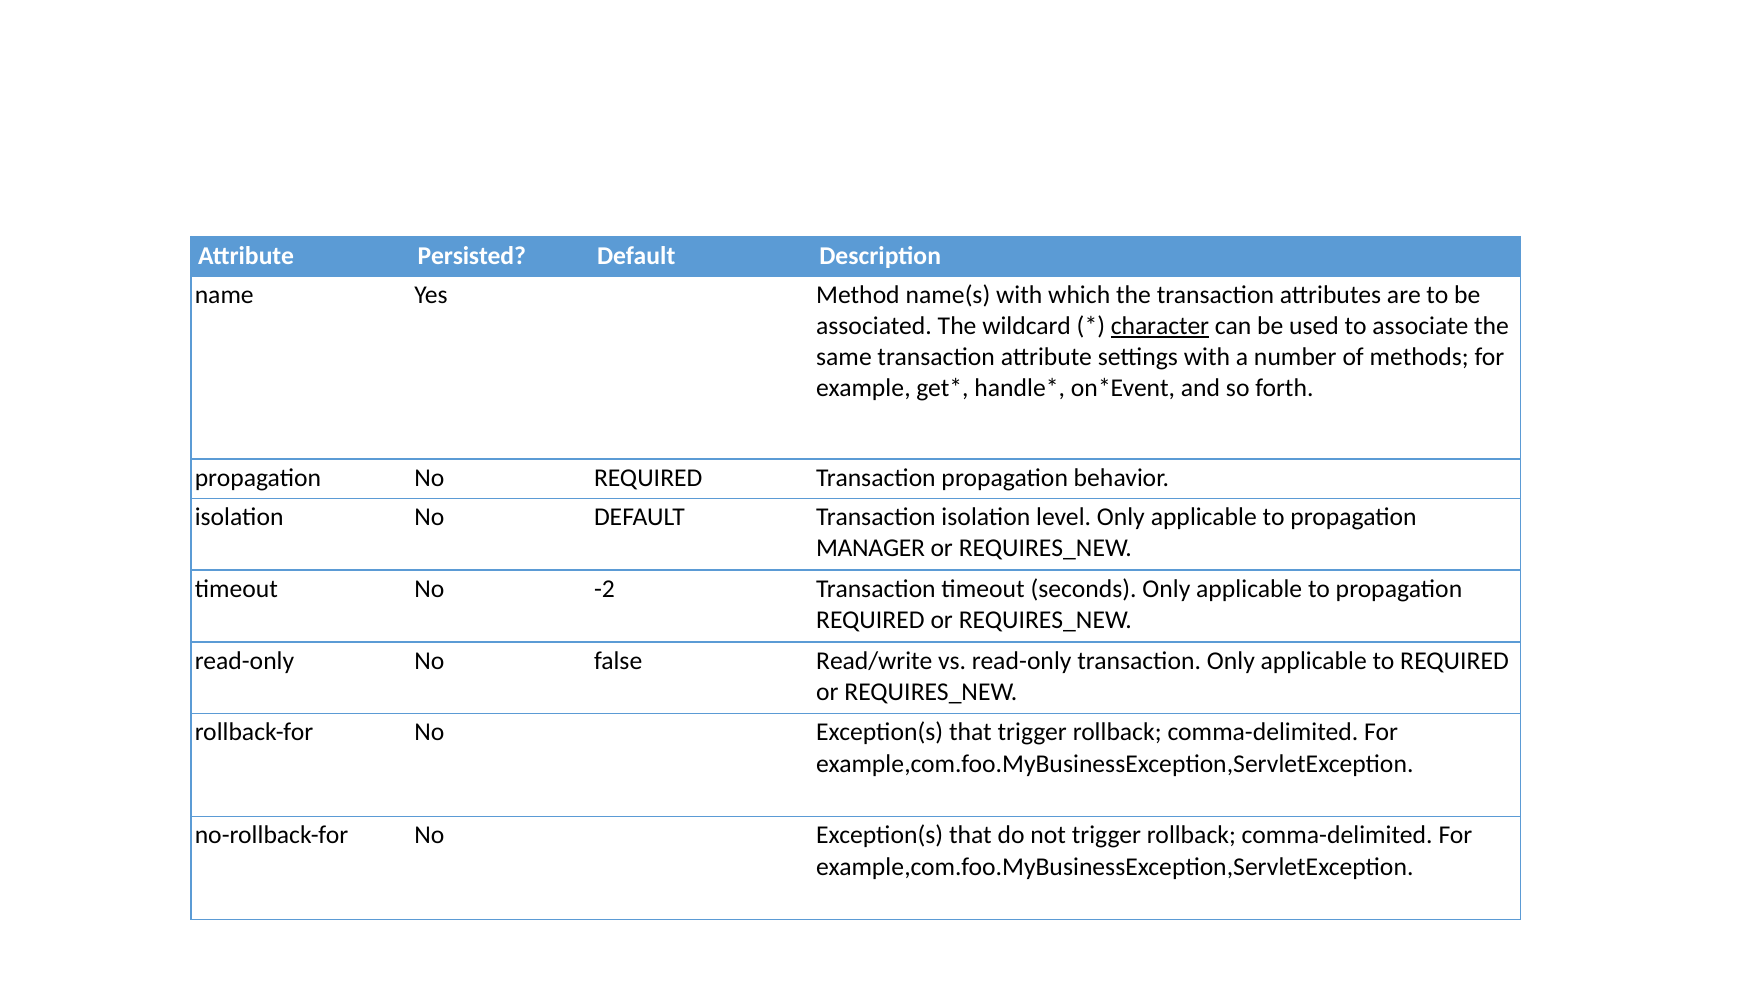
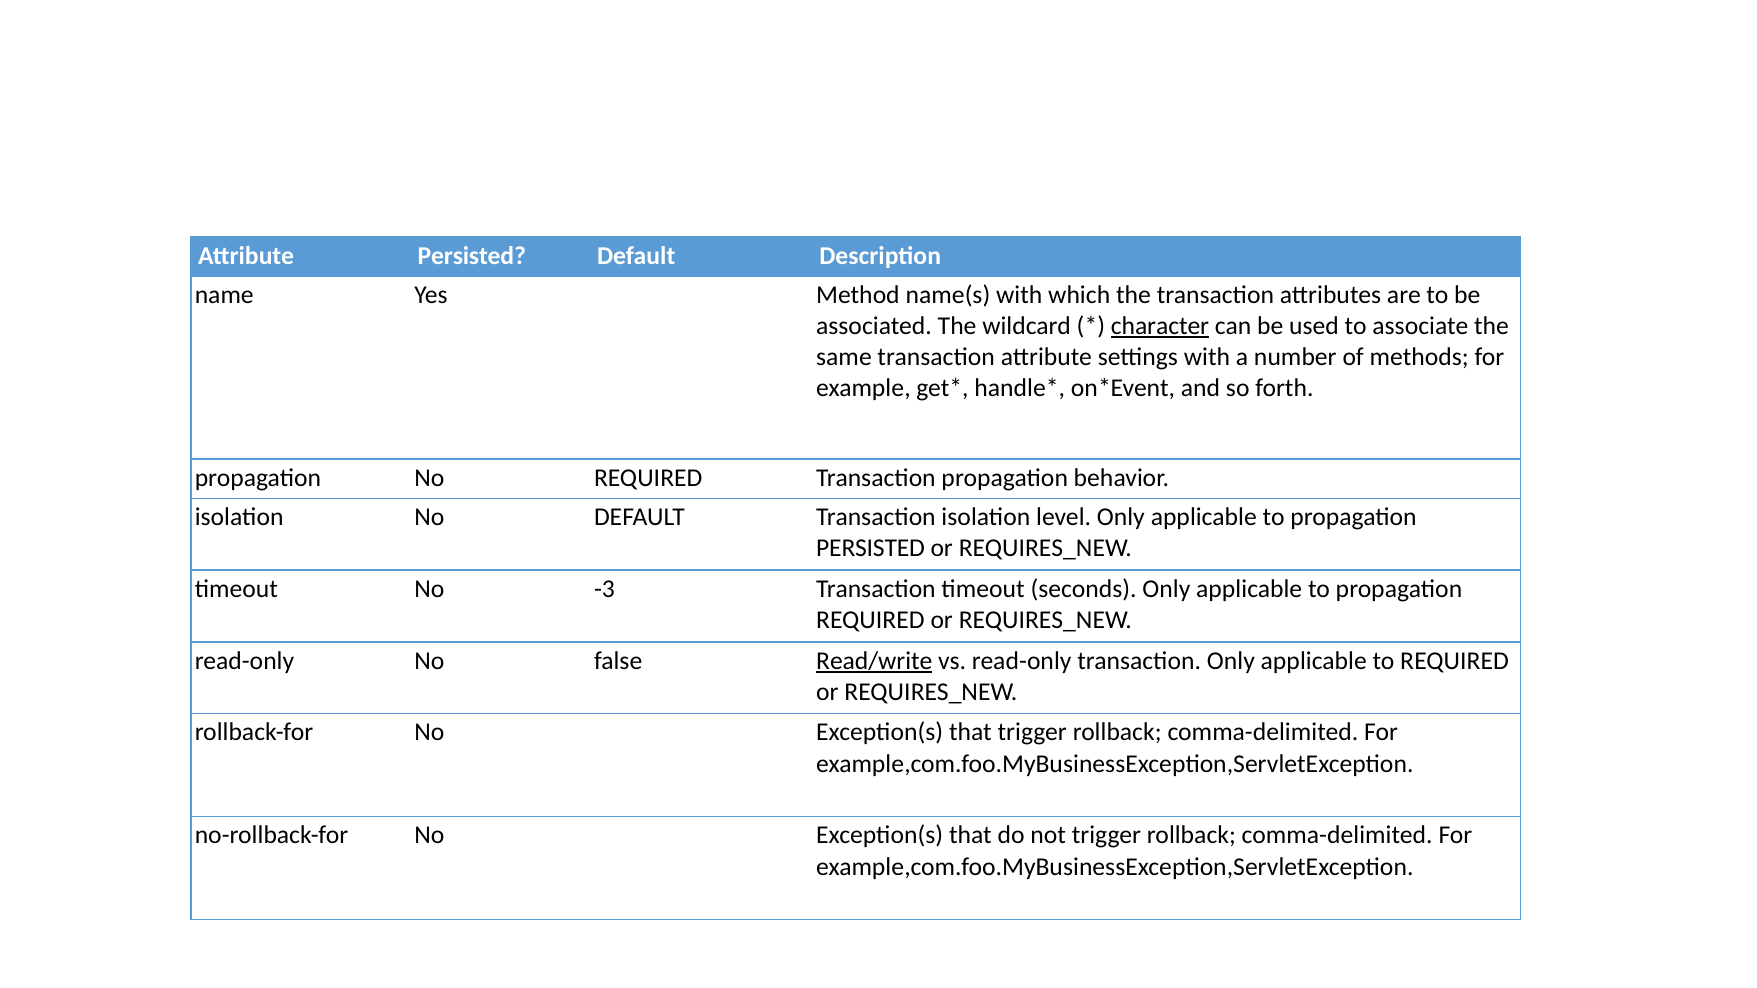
MANAGER at (871, 549): MANAGER -> PERSISTED
-2: -2 -> -3
Read/write underline: none -> present
